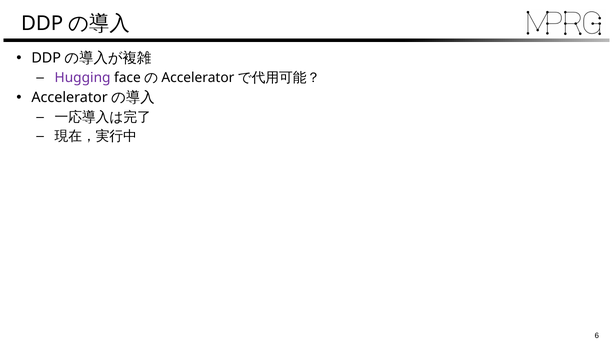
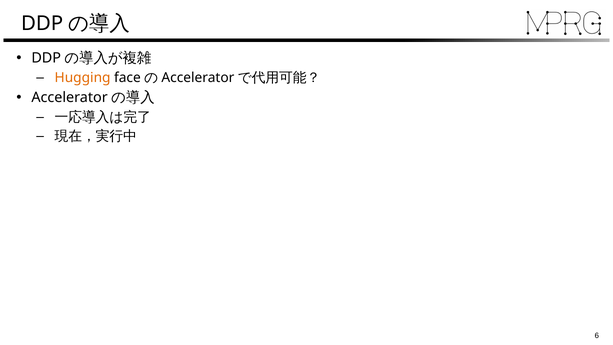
Hugging colour: purple -> orange
